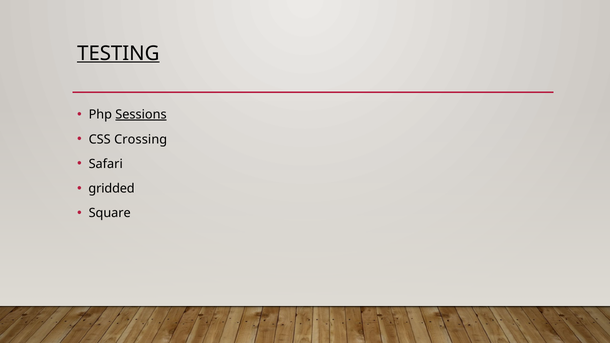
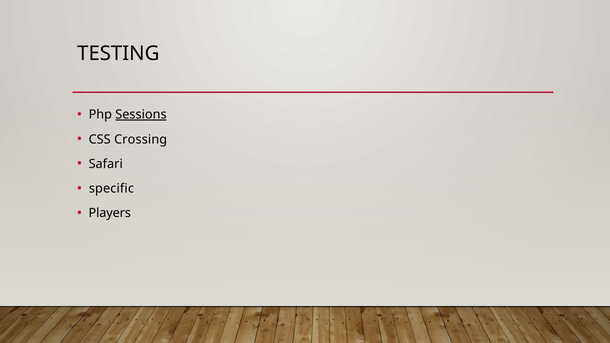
TESTING underline: present -> none
gridded: gridded -> specific
Square: Square -> Players
